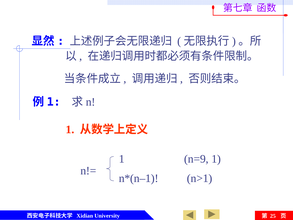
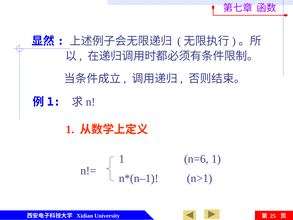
n=9: n=9 -> n=6
